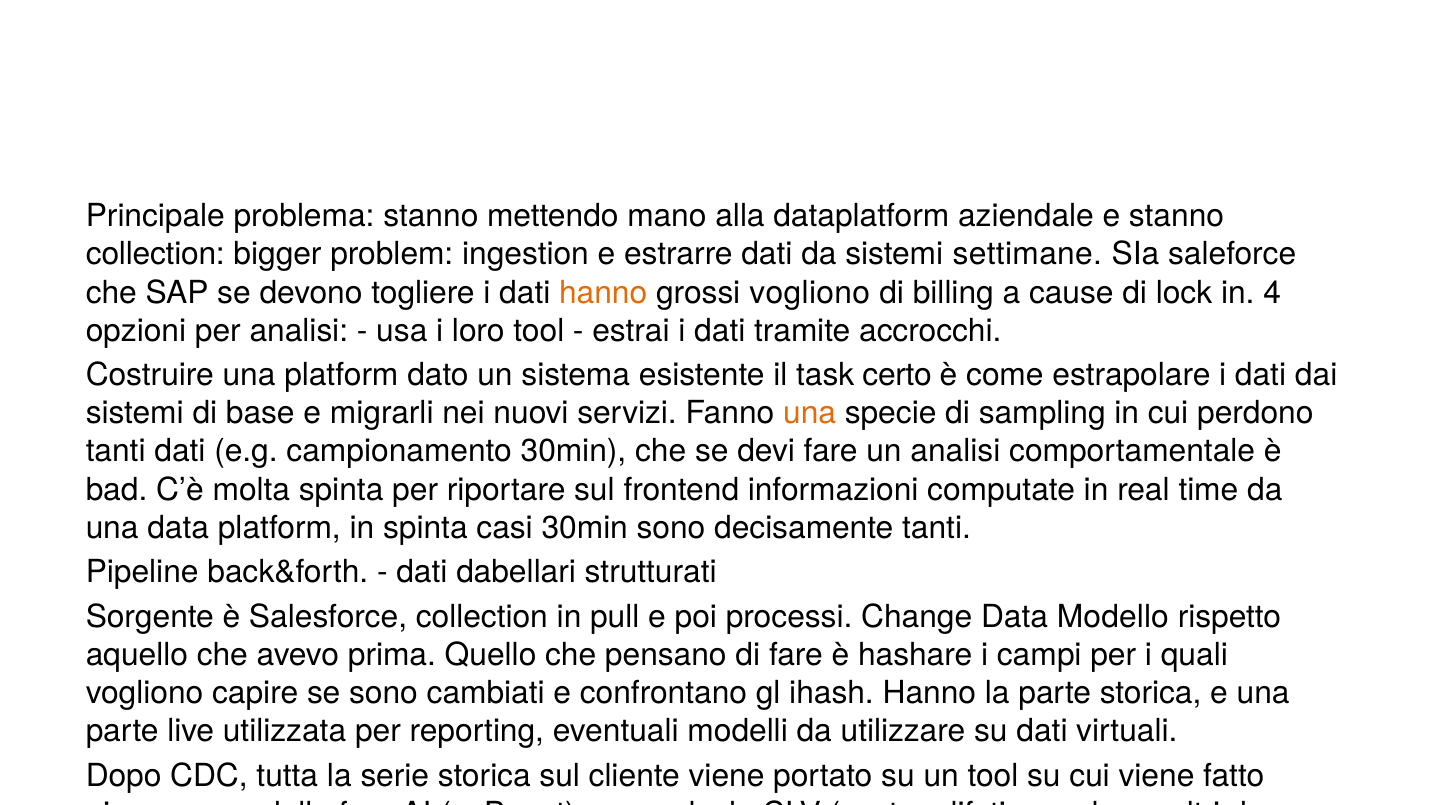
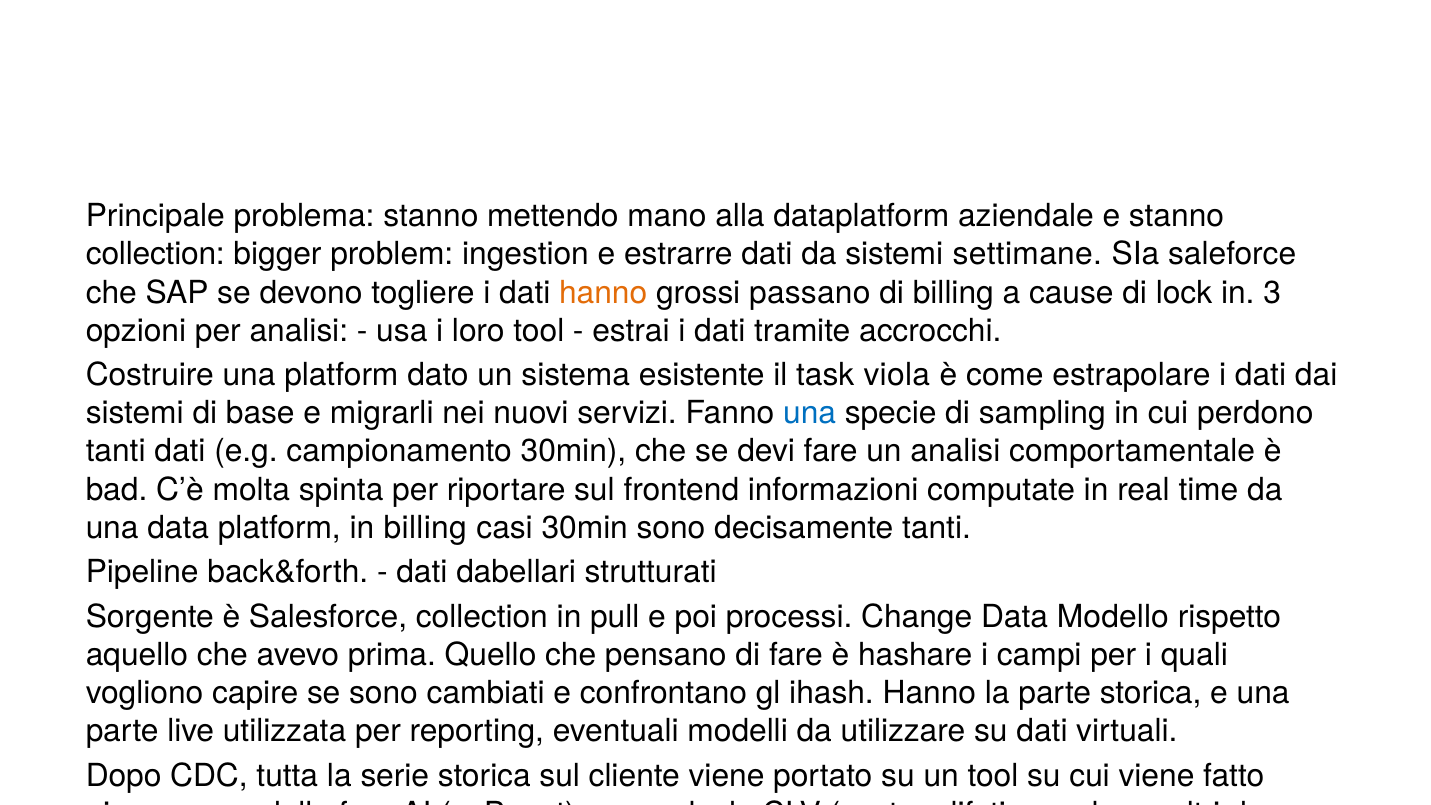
grossi vogliono: vogliono -> passano
4: 4 -> 3
task certo: certo -> viola
una at (810, 413) colour: orange -> blue
in spinta: spinta -> billing
